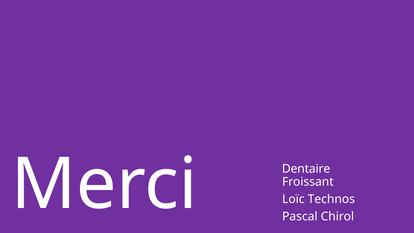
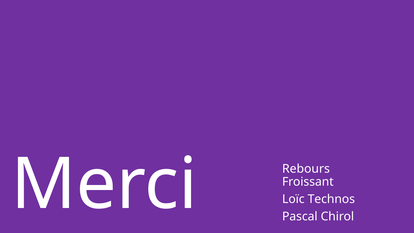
Dentaire: Dentaire -> Rebours
